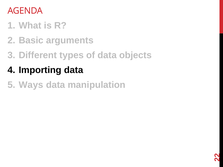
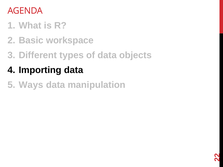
arguments: arguments -> workspace
